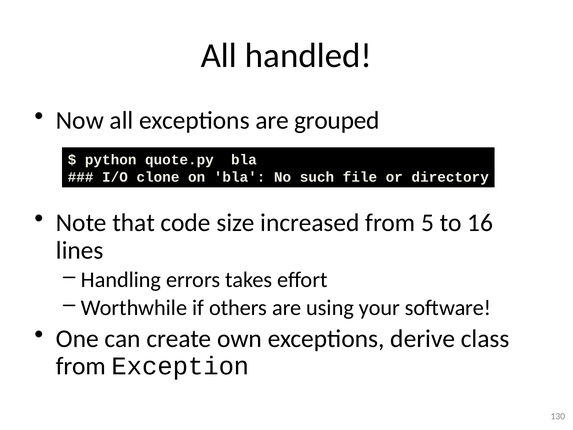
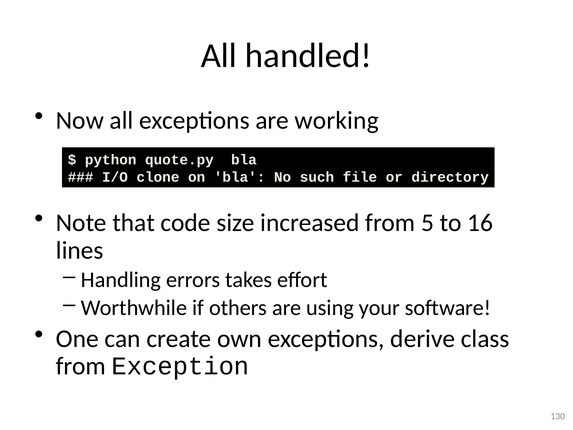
grouped: grouped -> working
